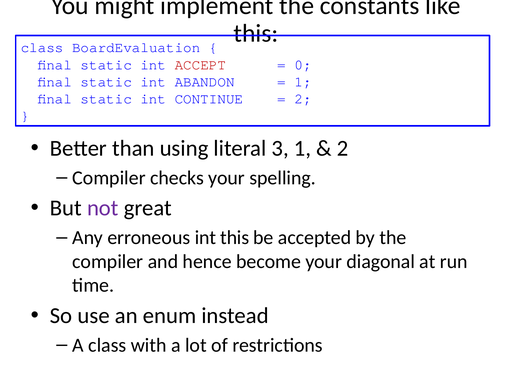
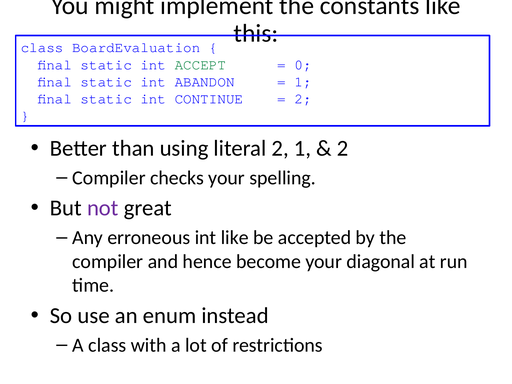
ACCEPT colour: red -> green
literal 3: 3 -> 2
int this: this -> like
